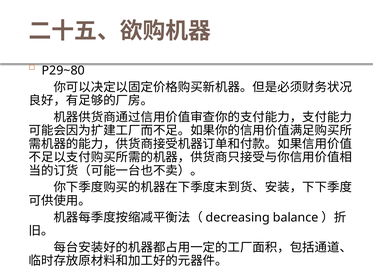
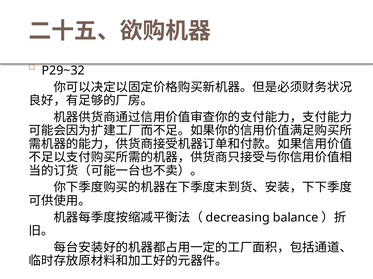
P29~80: P29~80 -> P29~32
